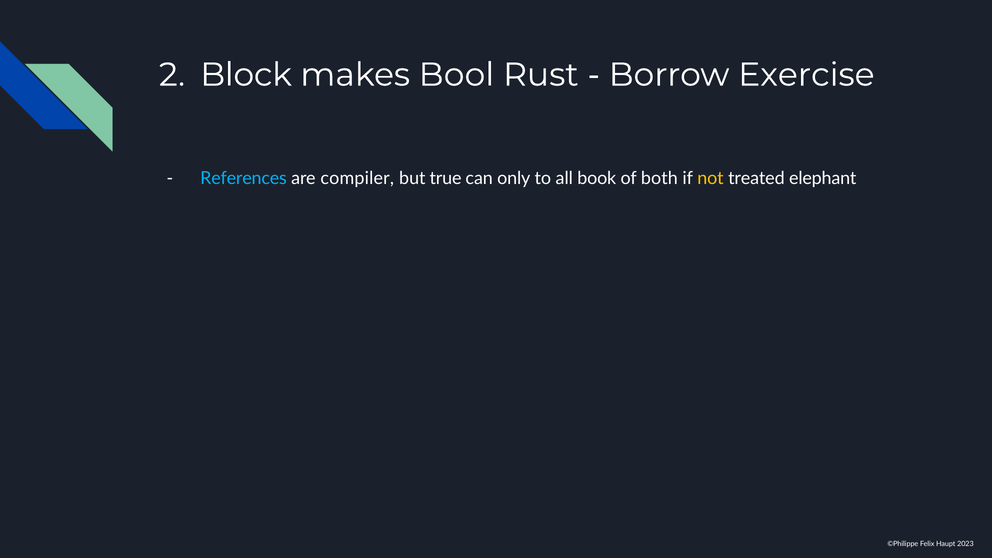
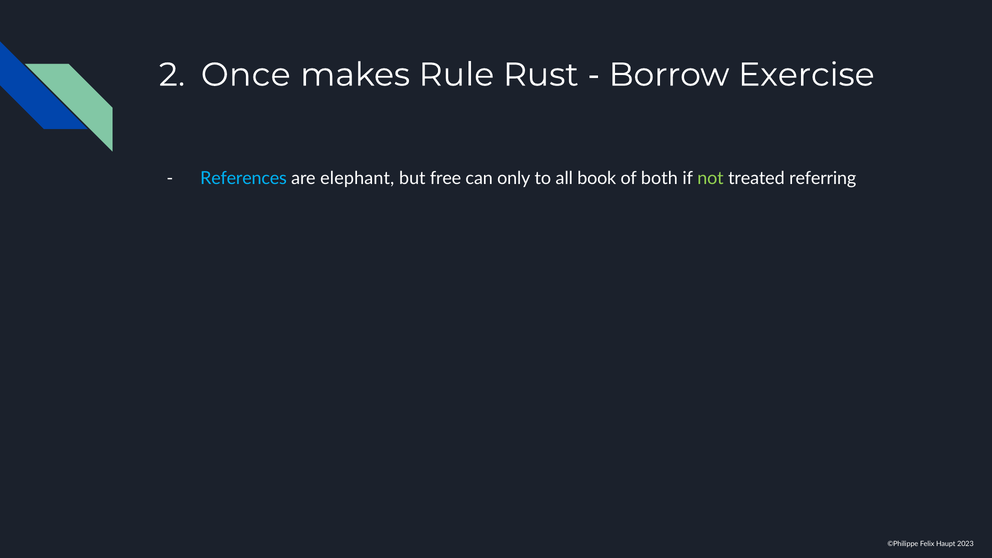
Block: Block -> Once
Bool: Bool -> Rule
compiler: compiler -> elephant
true: true -> free
not colour: yellow -> light green
elephant: elephant -> referring
